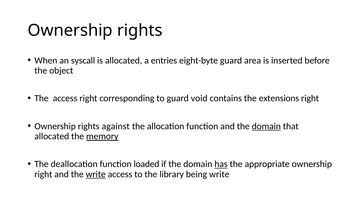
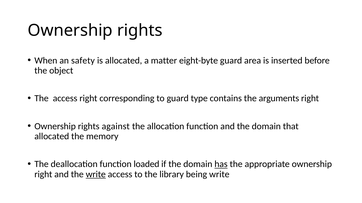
syscall: syscall -> safety
entries: entries -> matter
void: void -> type
extensions: extensions -> arguments
domain at (266, 127) underline: present -> none
memory underline: present -> none
